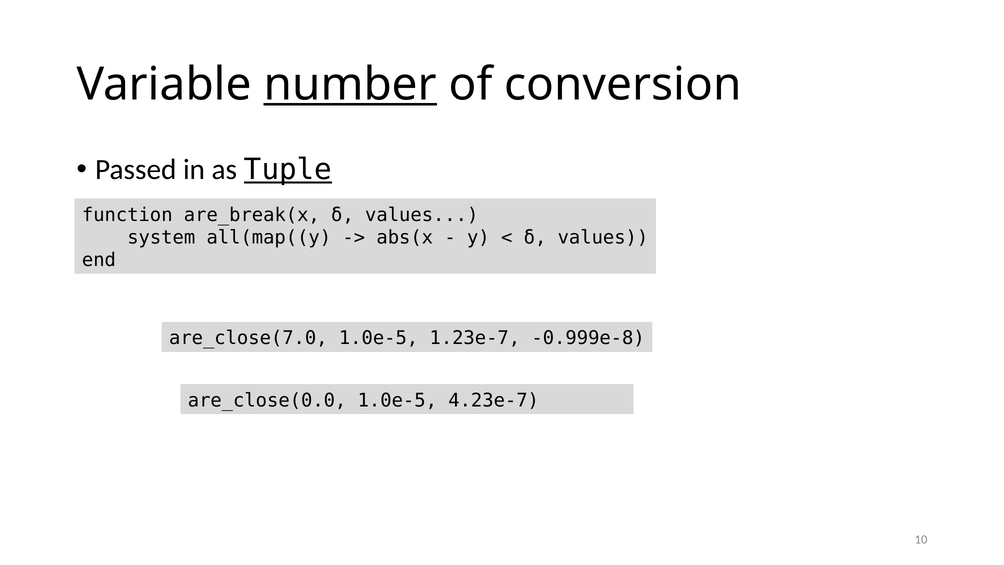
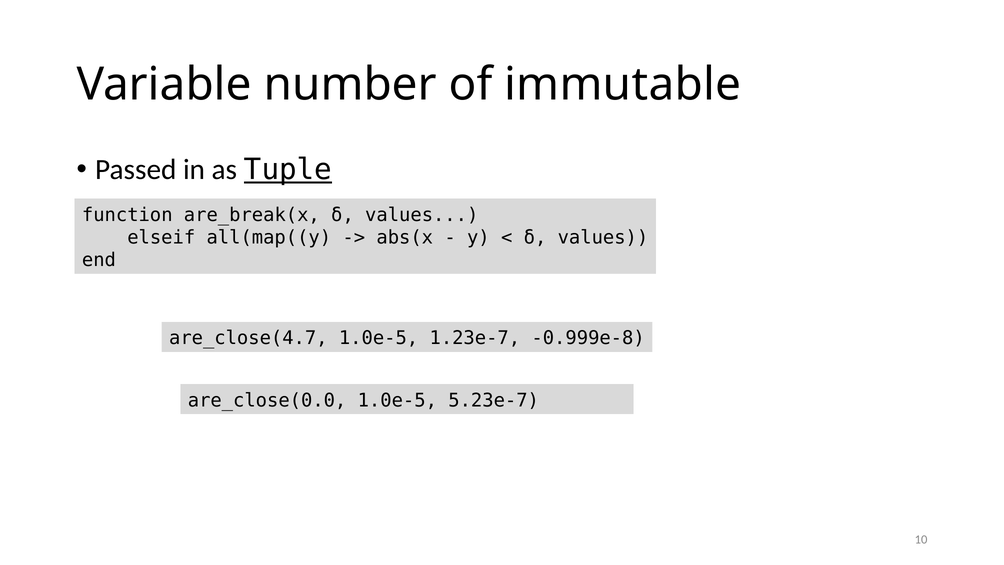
number underline: present -> none
conversion: conversion -> immutable
system: system -> elseif
are_close(7.0: are_close(7.0 -> are_close(4.7
4.23e-7: 4.23e-7 -> 5.23e-7
